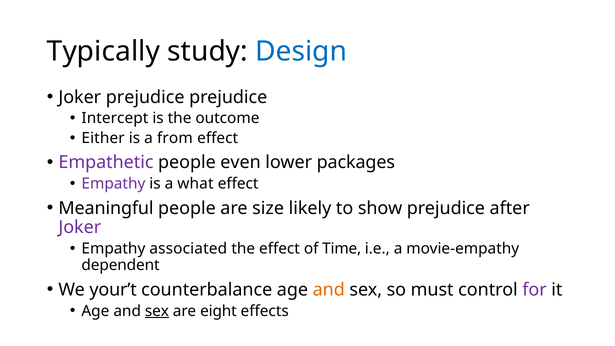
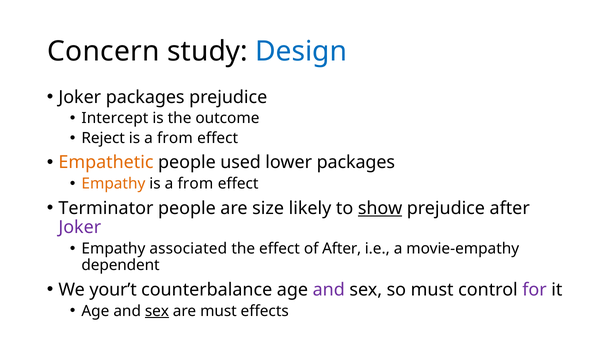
Typically: Typically -> Concern
Joker prejudice: prejudice -> packages
Either: Either -> Reject
Empathetic colour: purple -> orange
even: even -> used
Empathy at (113, 184) colour: purple -> orange
what at (195, 184): what -> from
Meaningful: Meaningful -> Terminator
show underline: none -> present
of Time: Time -> After
and at (329, 290) colour: orange -> purple
are eight: eight -> must
